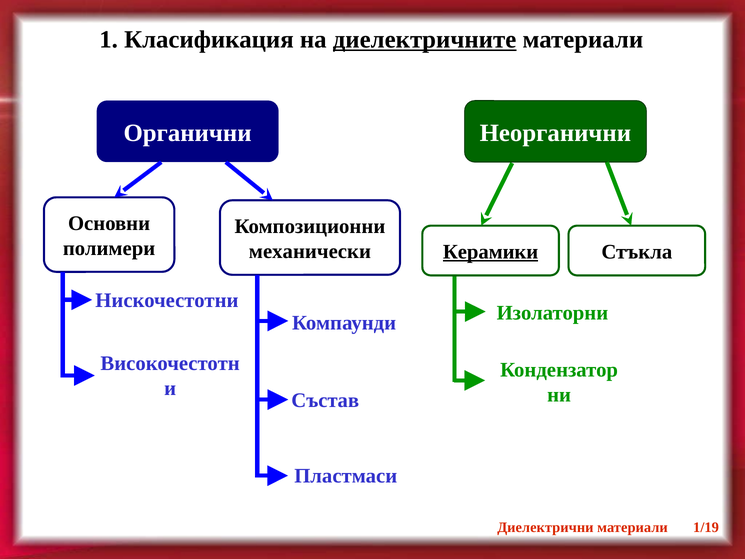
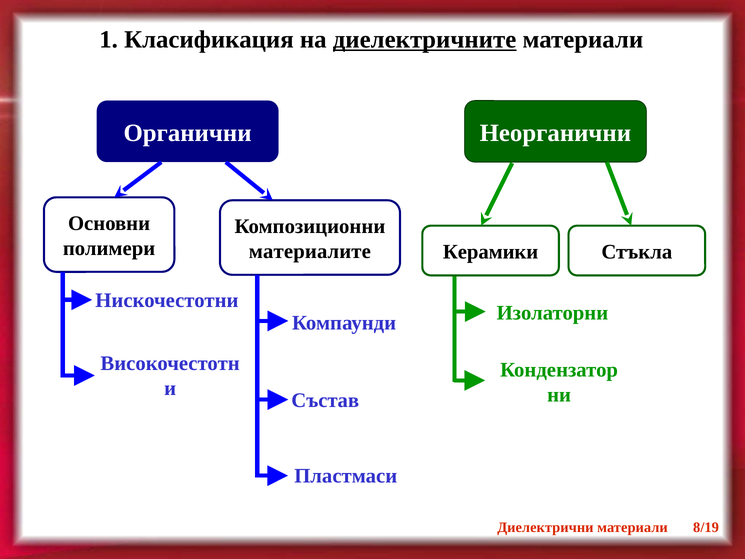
Керамики underline: present -> none
механически: механически -> материалите
1/19: 1/19 -> 8/19
